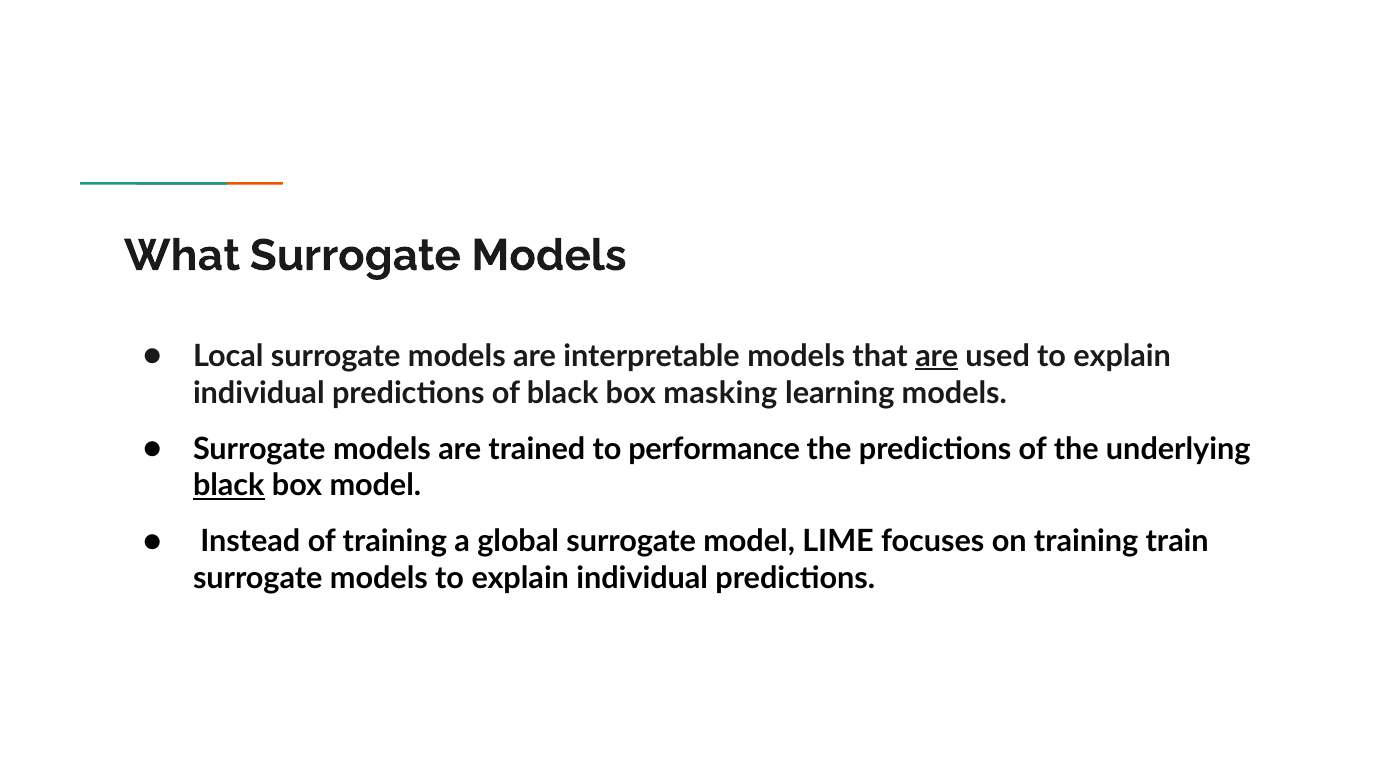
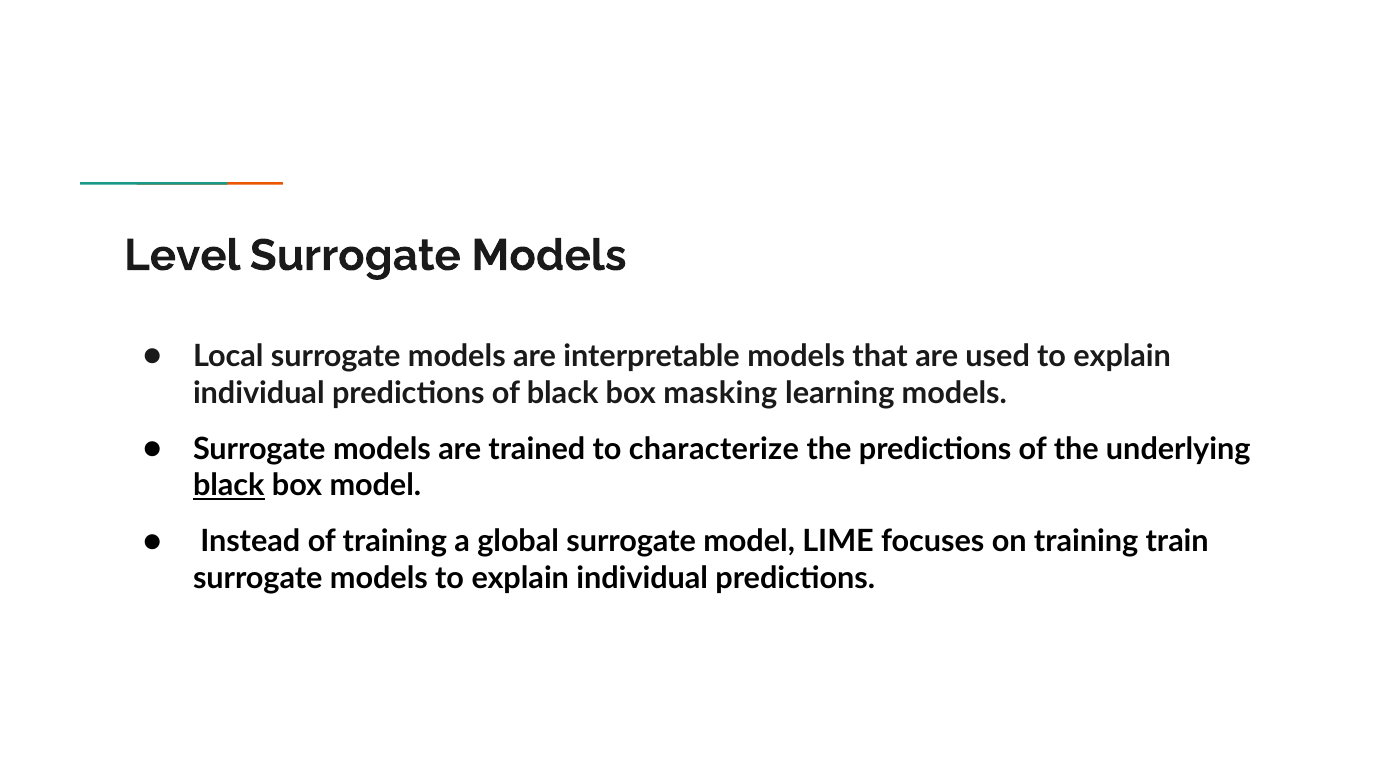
What: What -> Level
are at (937, 356) underline: present -> none
performance: performance -> characterize
